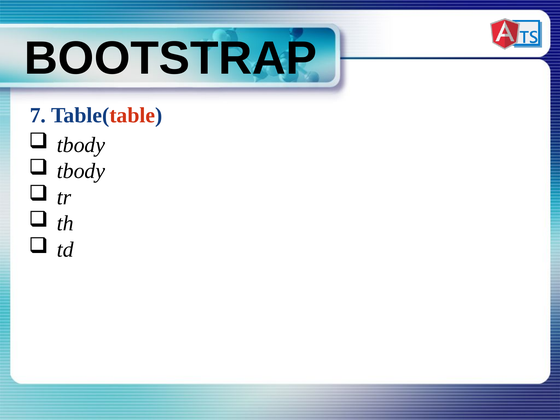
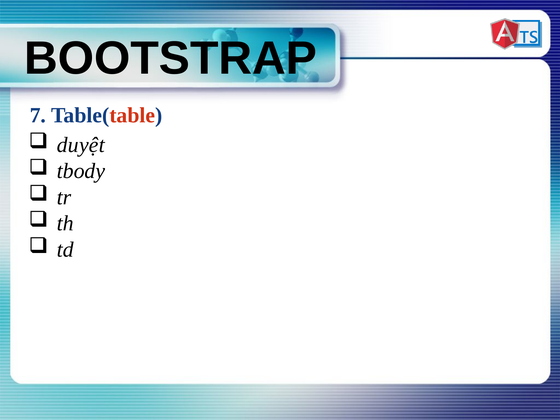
tbody at (81, 145): tbody -> duyệt
